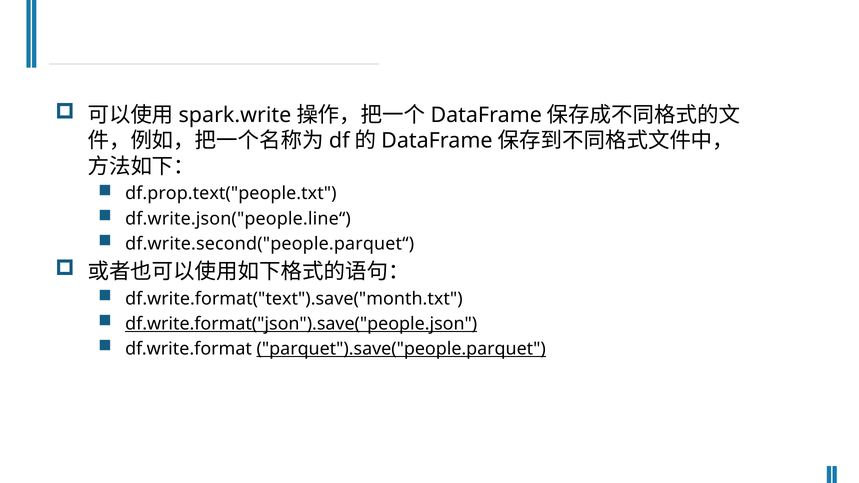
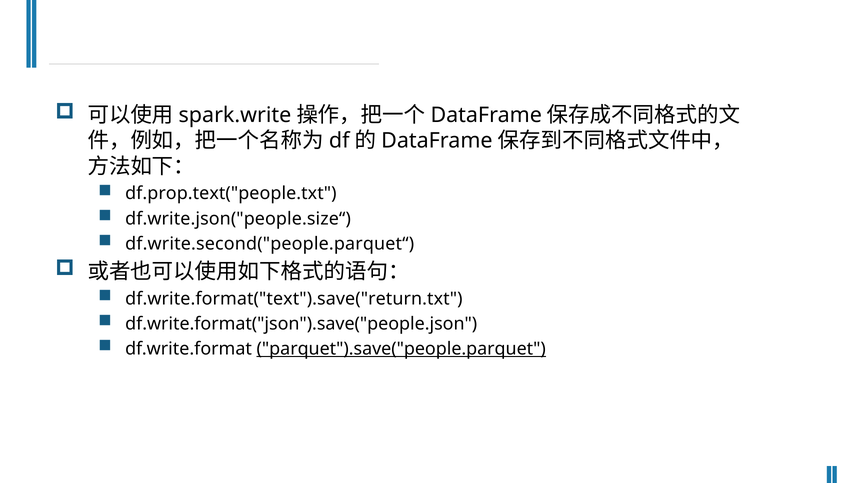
df.write.json("people.line“: df.write.json("people.line“ -> df.write.json("people.size“
df.write.format("text").save("month.txt: df.write.format("text").save("month.txt -> df.write.format("text").save("return.txt
df.write.format("json").save("people.json underline: present -> none
